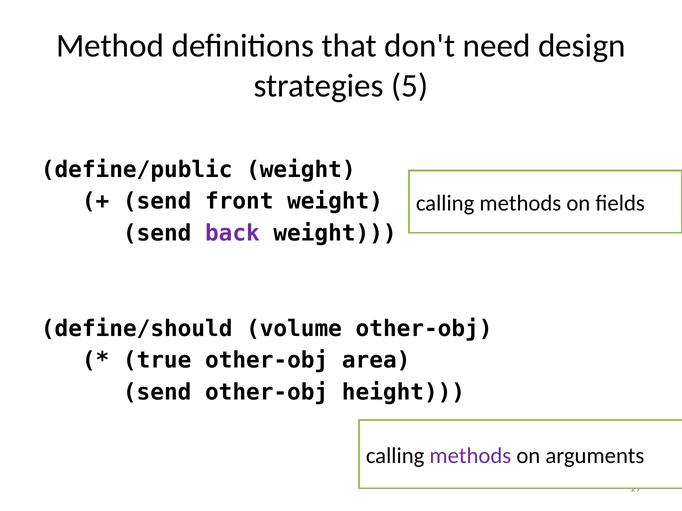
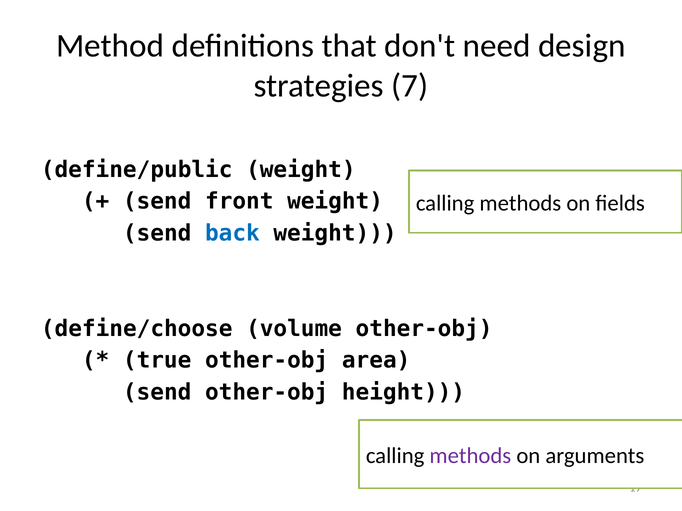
5: 5 -> 7
back colour: purple -> blue
define/should: define/should -> define/choose
